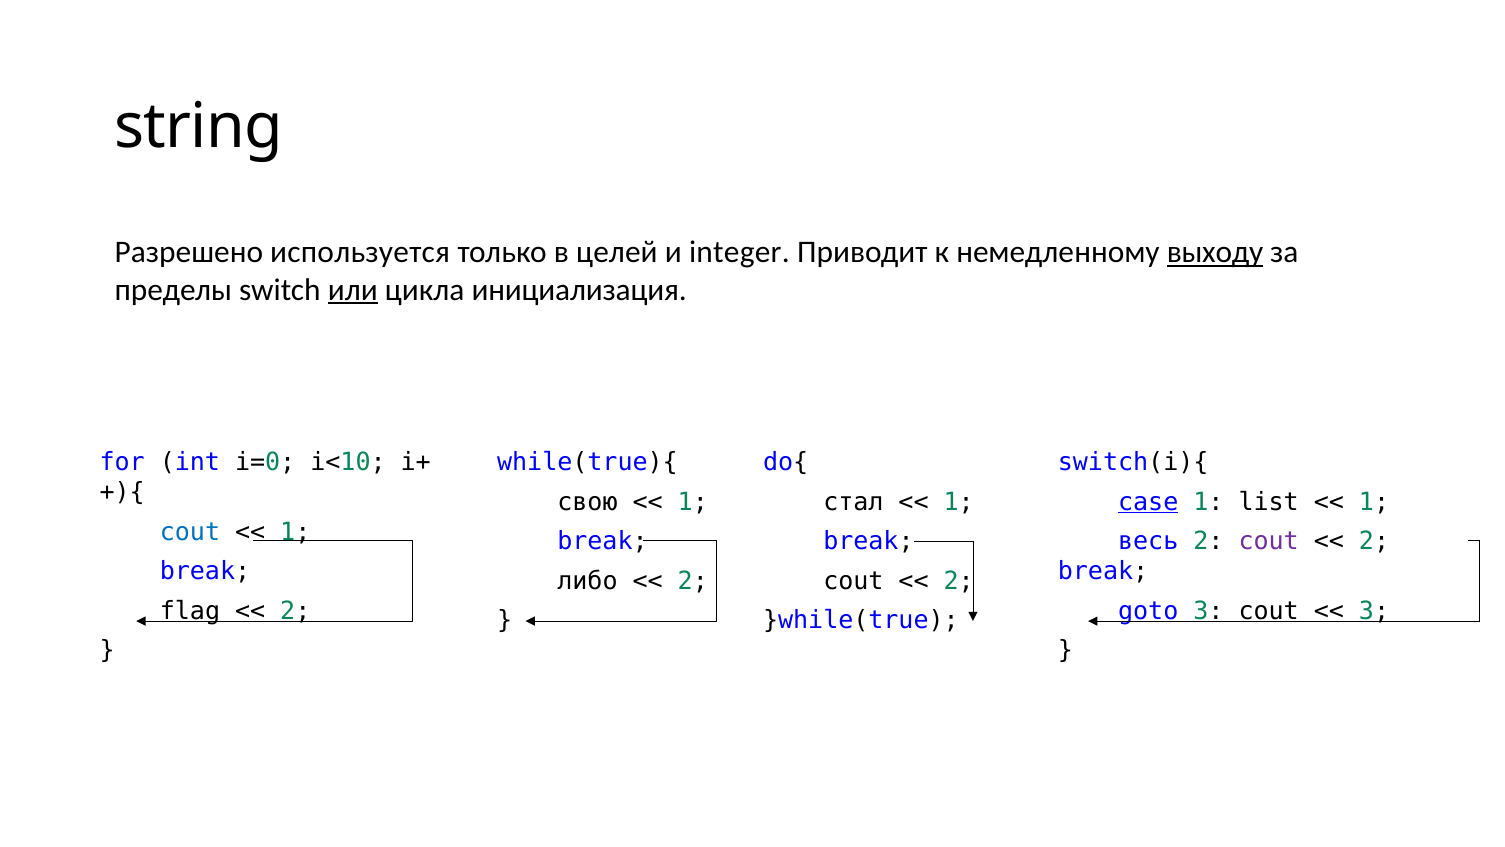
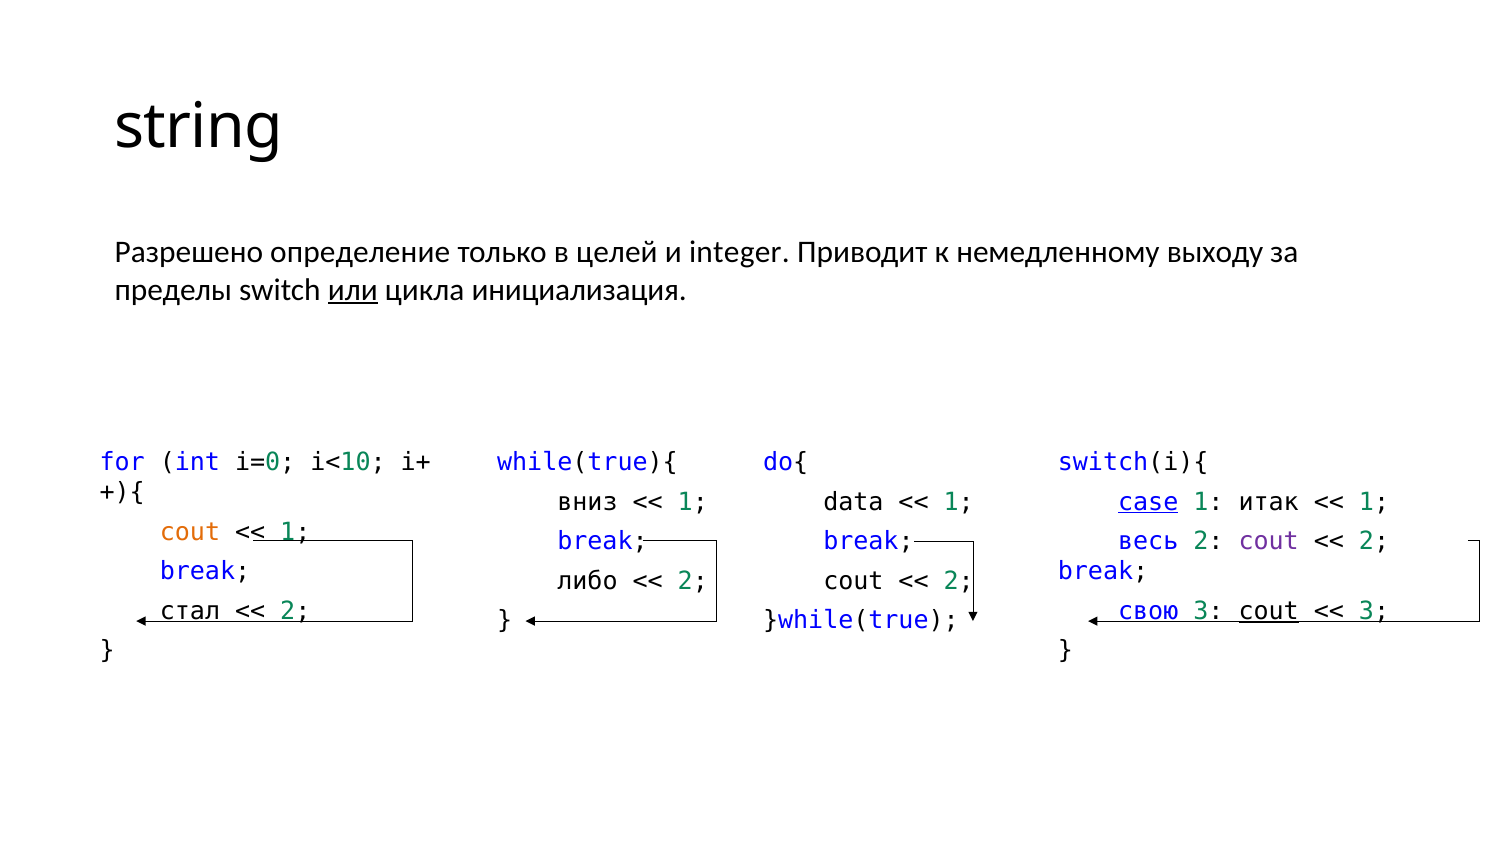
используется: используется -> определение
выходу underline: present -> none
свою: свою -> вниз
стал: стал -> data
list: list -> итак
cout at (190, 532) colour: blue -> orange
flag: flag -> стал
goto: goto -> свою
cout at (1269, 611) underline: none -> present
